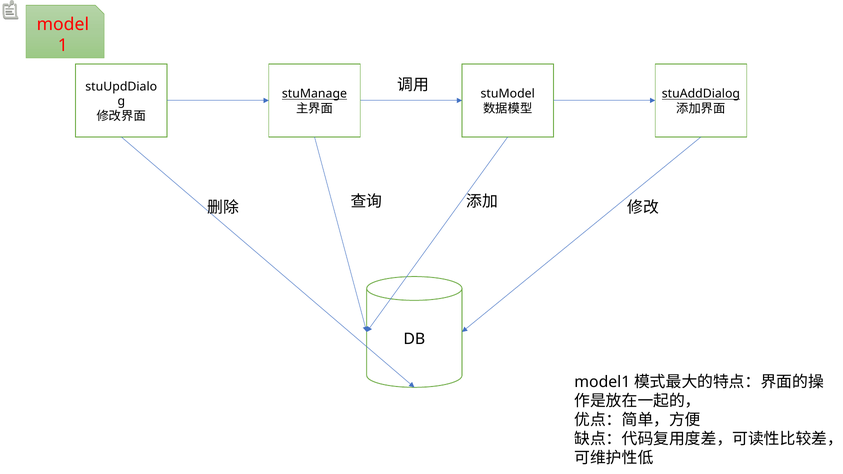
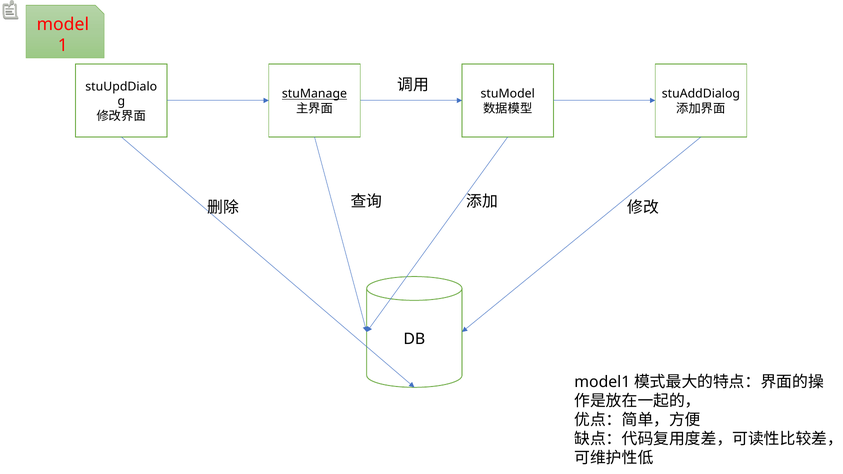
stuAddDialog underline: present -> none
